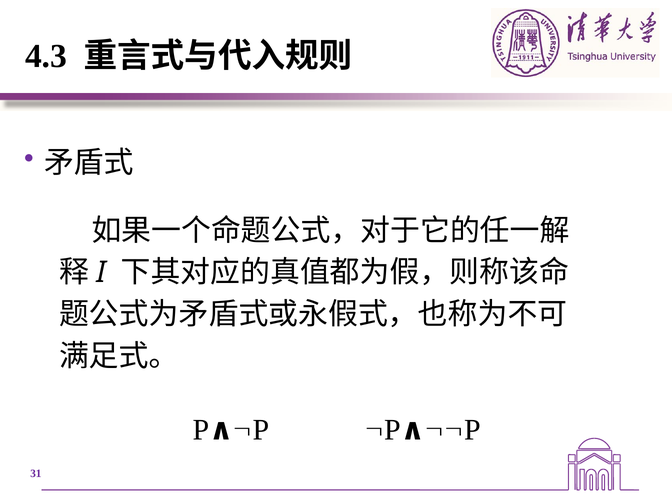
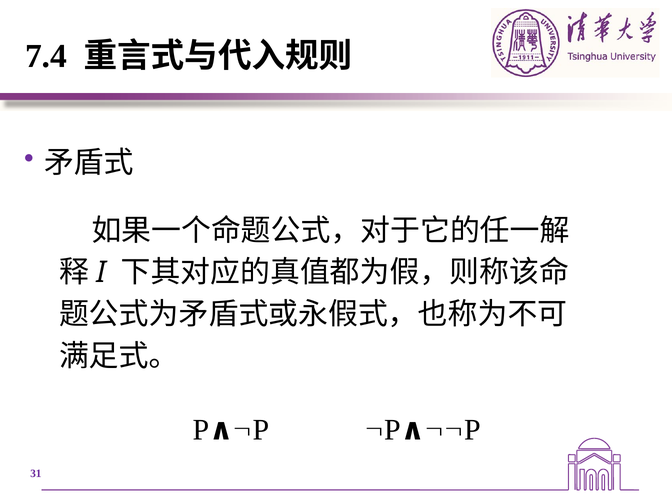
4.3: 4.3 -> 7.4
